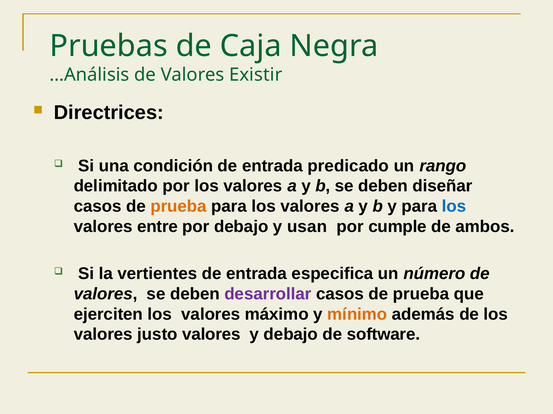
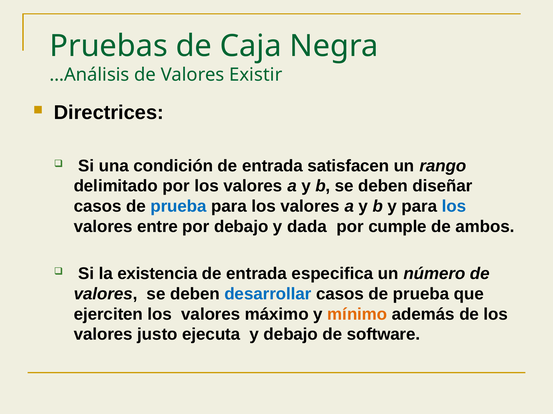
predicado: predicado -> satisfacen
prueba at (179, 207) colour: orange -> blue
usan: usan -> dada
vertientes: vertientes -> existencia
desarrollar colour: purple -> blue
justo valores: valores -> ejecuta
